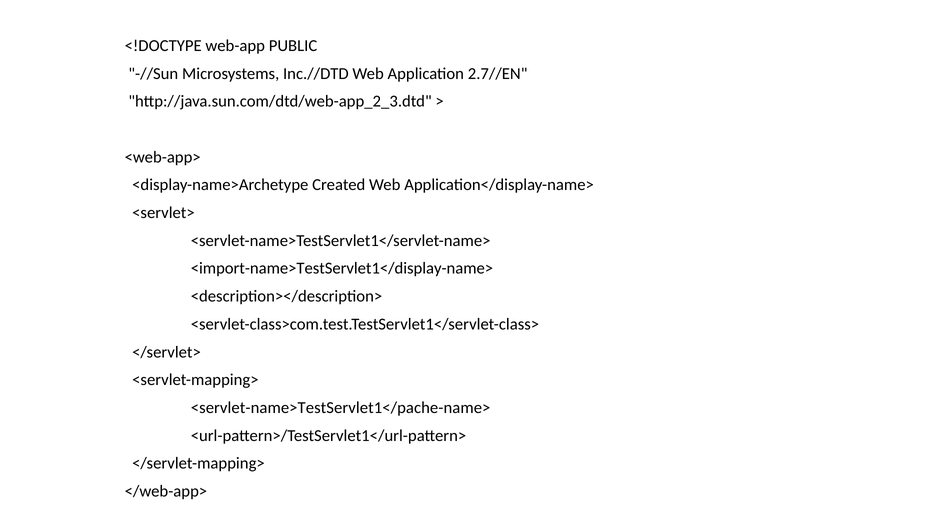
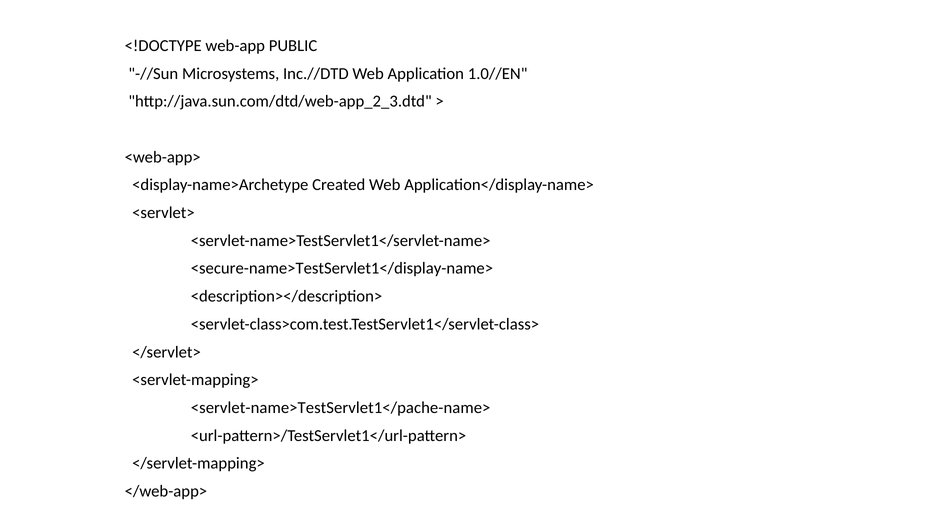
2.7//EN: 2.7//EN -> 1.0//EN
<import-name>TestServlet1</display-name>: <import-name>TestServlet1</display-name> -> <secure-name>TestServlet1</display-name>
